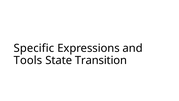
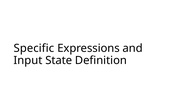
Tools: Tools -> Input
Transition: Transition -> Definition
